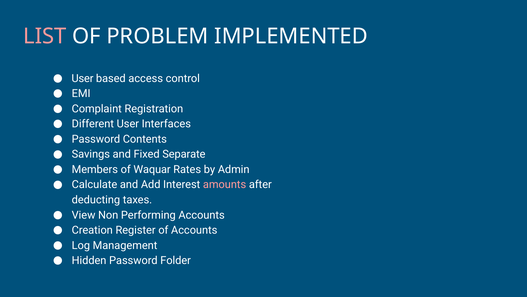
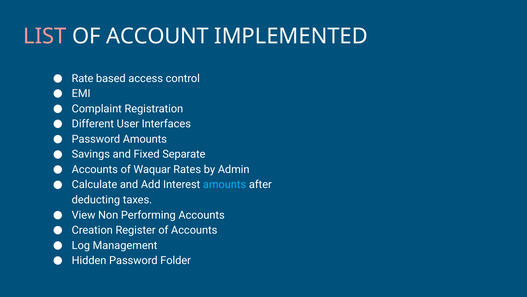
PROBLEM: PROBLEM -> ACCOUNT
User at (83, 78): User -> Rate
Password Contents: Contents -> Amounts
Members at (95, 169): Members -> Accounts
amounts at (225, 184) colour: pink -> light blue
